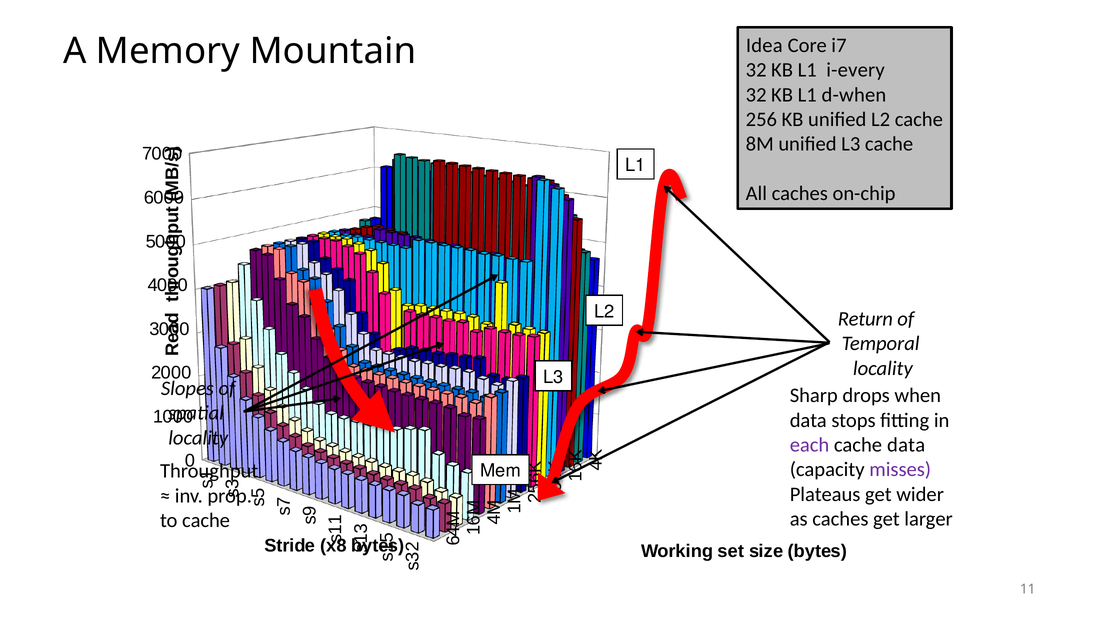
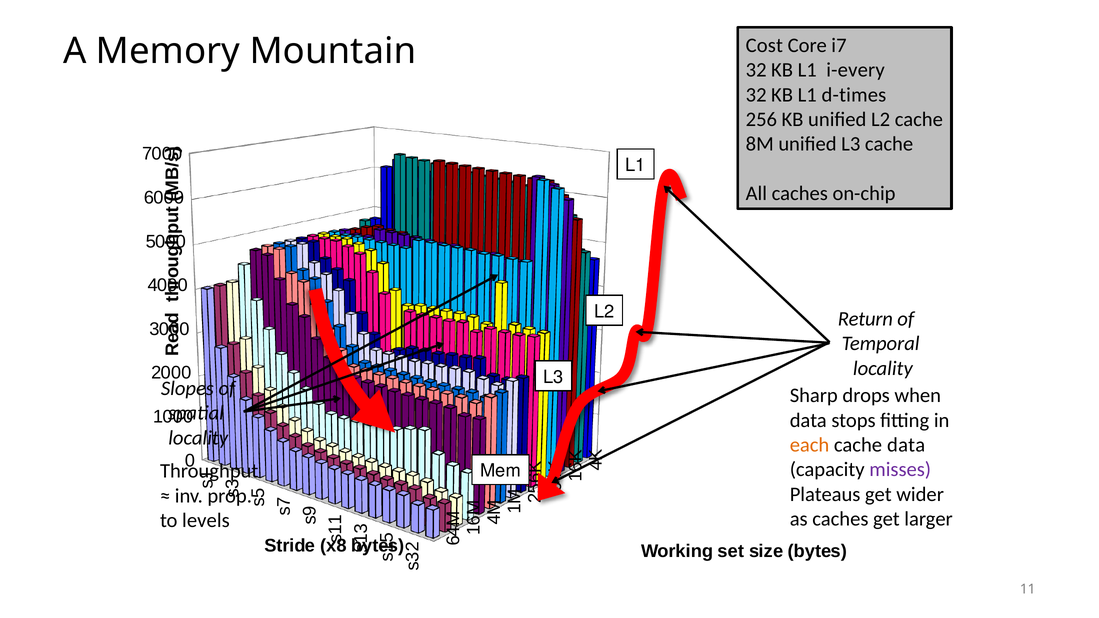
Idea: Idea -> Cost
d-when: d-when -> d-times
each colour: purple -> orange
to cache: cache -> levels
